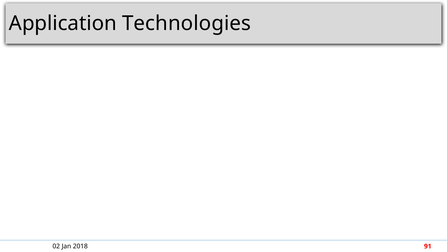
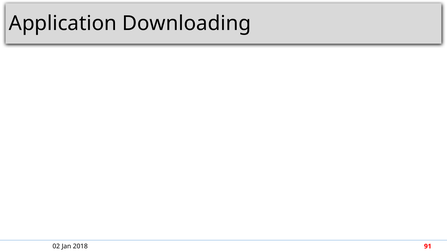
Technologies: Technologies -> Downloading
